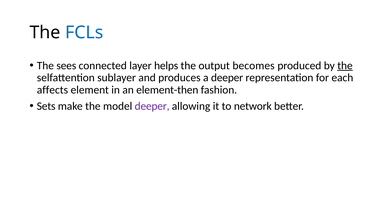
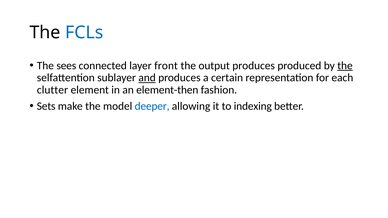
helps: helps -> front
output becomes: becomes -> produces
and underline: none -> present
a deeper: deeper -> certain
affects: affects -> clutter
deeper at (152, 106) colour: purple -> blue
network: network -> indexing
